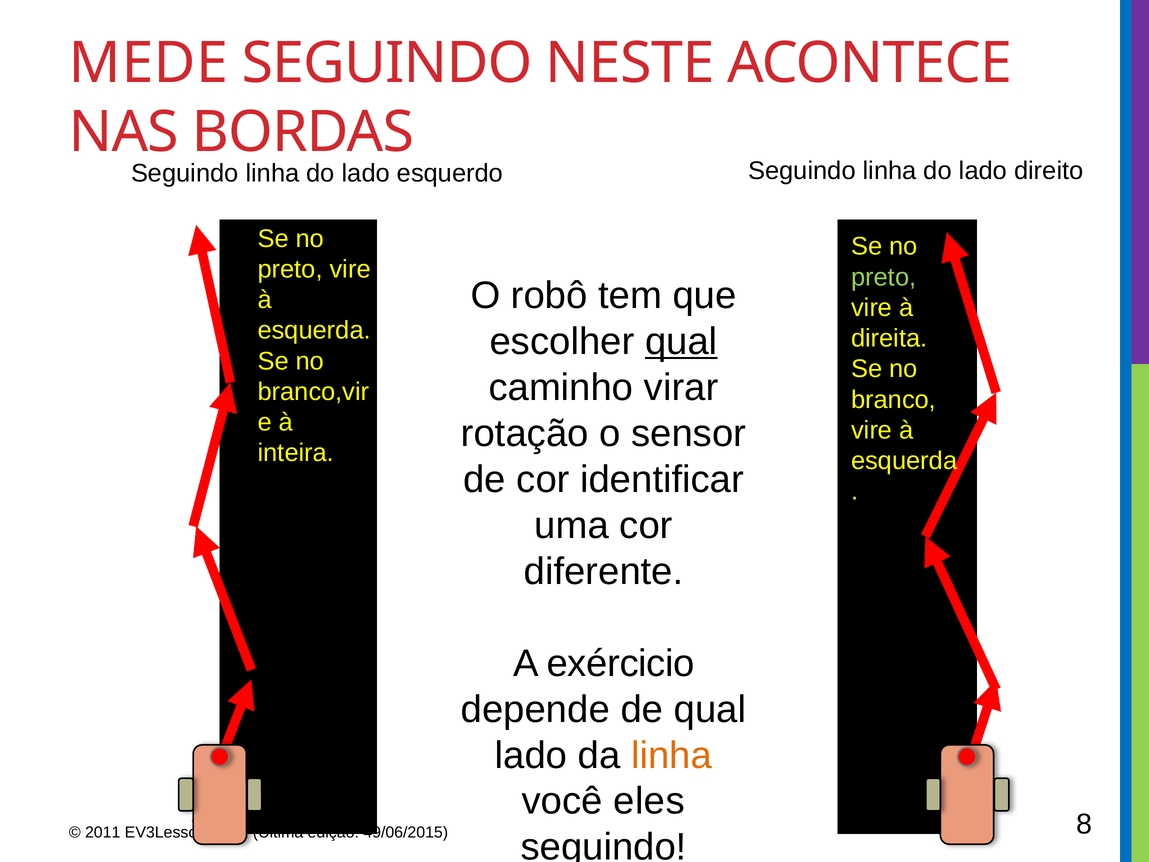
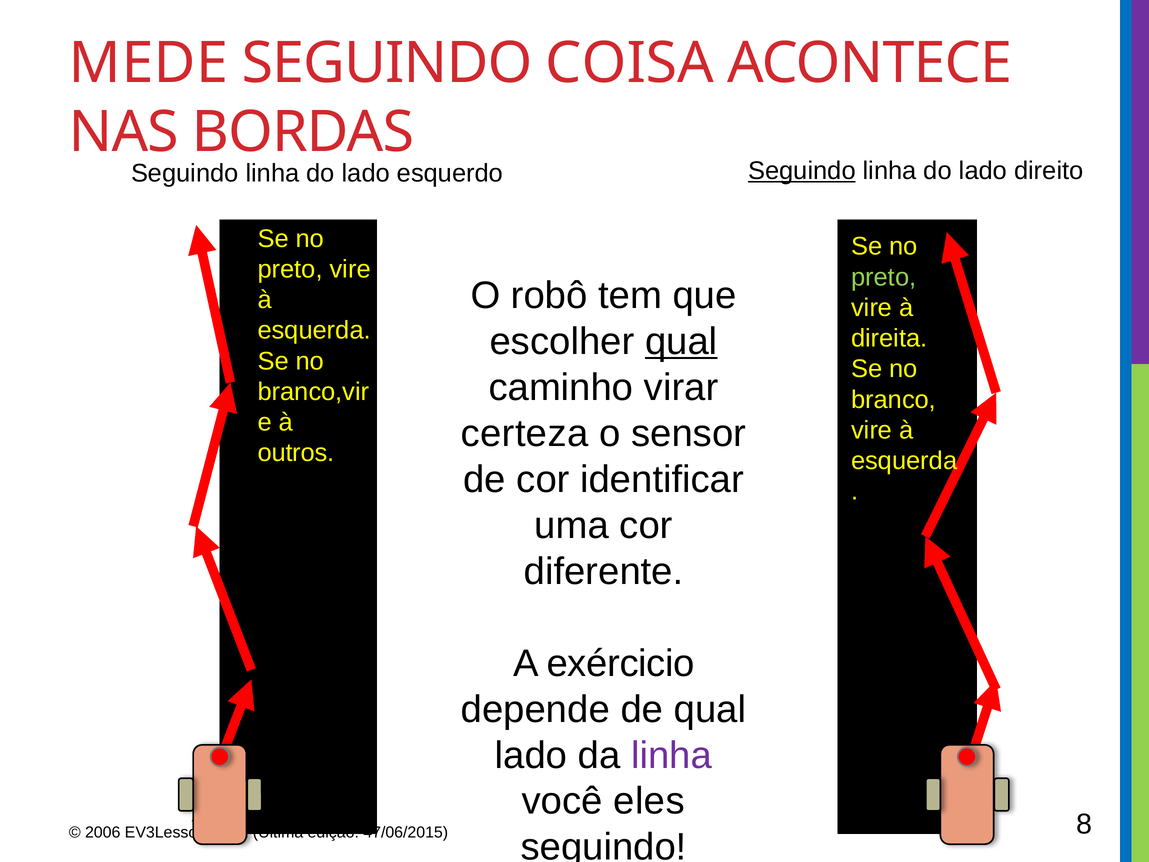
NESTE: NESTE -> COISA
Seguindo at (802, 171) underline: none -> present
rotação: rotação -> certeza
inteira: inteira -> outros
linha at (672, 755) colour: orange -> purple
2011: 2011 -> 2006
49/06/2015: 49/06/2015 -> 47/06/2015
